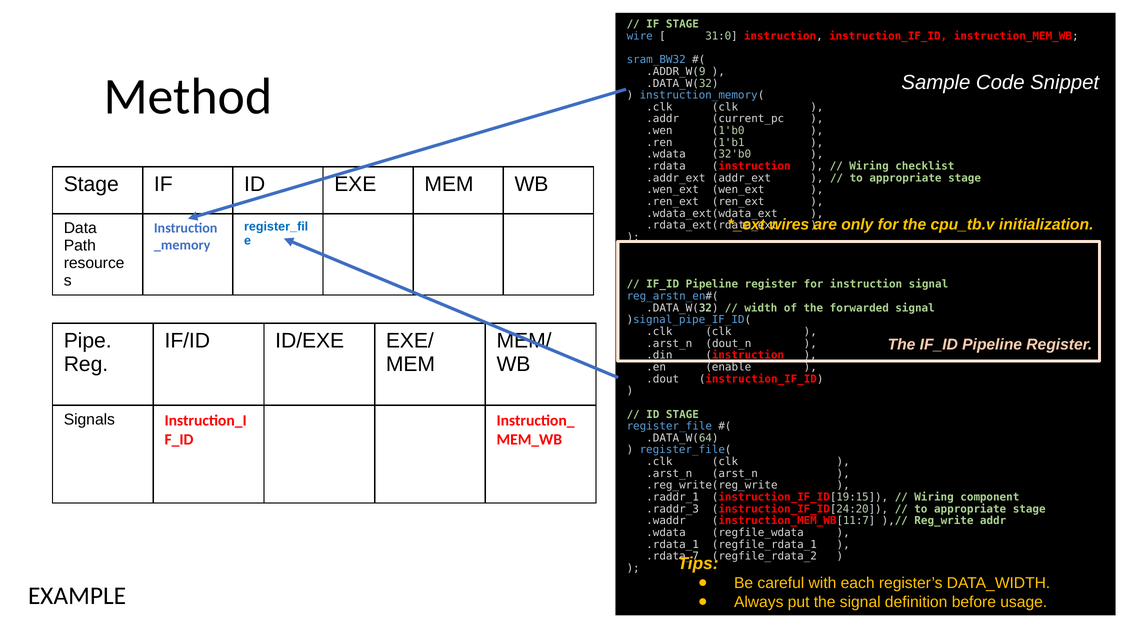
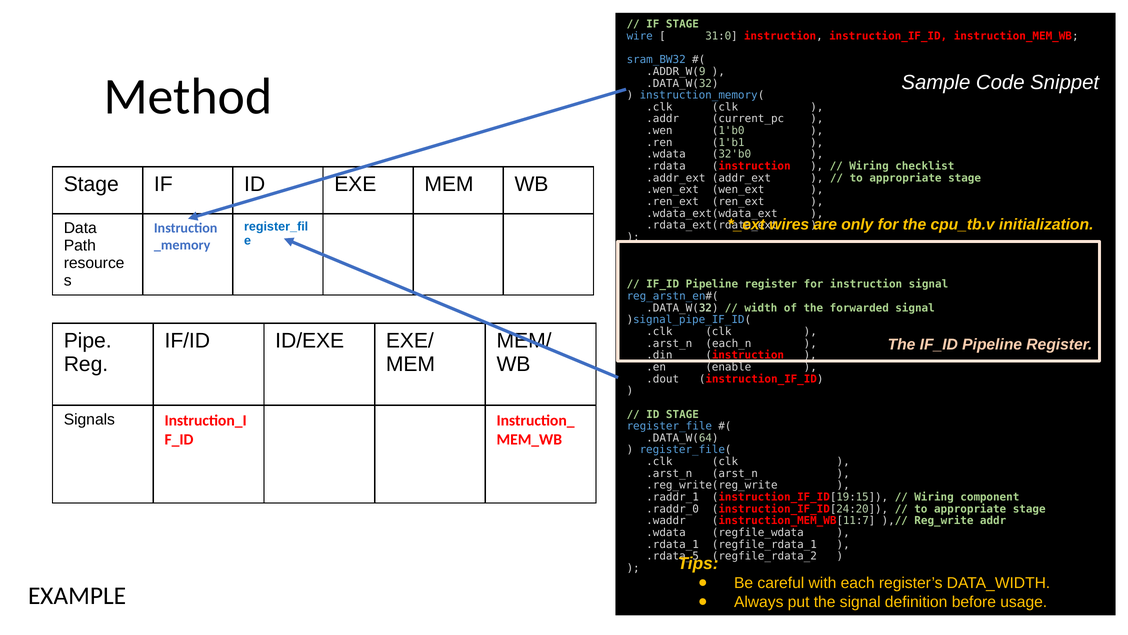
dout_n: dout_n -> each_n
.raddr_3: .raddr_3 -> .raddr_0
.rdata_7: .rdata_7 -> .rdata_5
